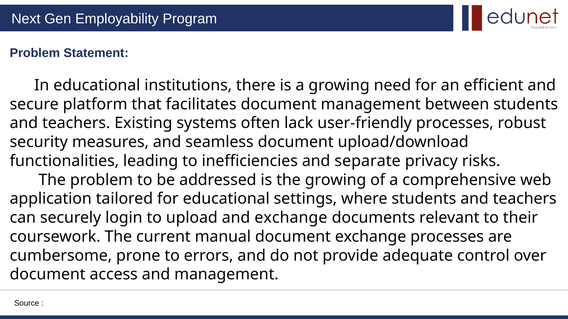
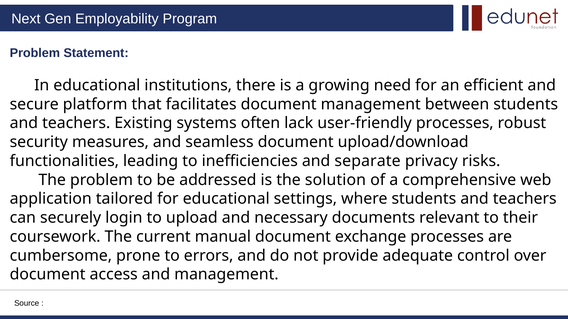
the growing: growing -> solution
and exchange: exchange -> necessary
